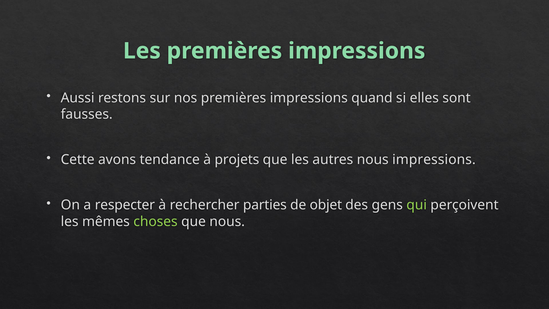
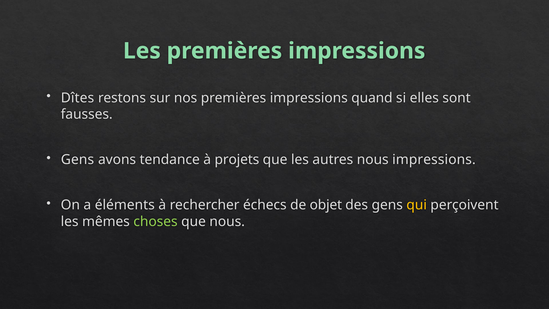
Aussi: Aussi -> Dîtes
Cette at (78, 160): Cette -> Gens
respecter: respecter -> éléments
parties: parties -> échecs
qui colour: light green -> yellow
